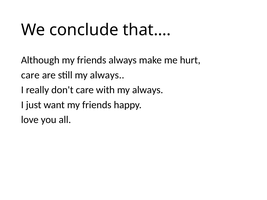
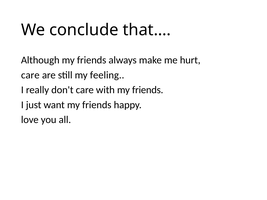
still my always: always -> feeling
with my always: always -> friends
